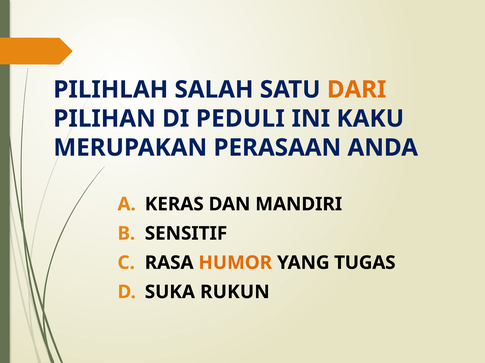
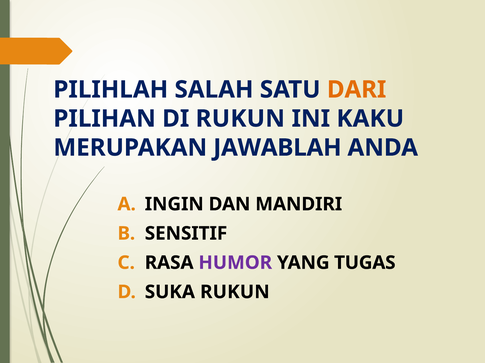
DI PEDULI: PEDULI -> RUKUN
PERASAAN: PERASAAN -> JAWABLAH
KERAS: KERAS -> INGIN
HUMOR colour: orange -> purple
